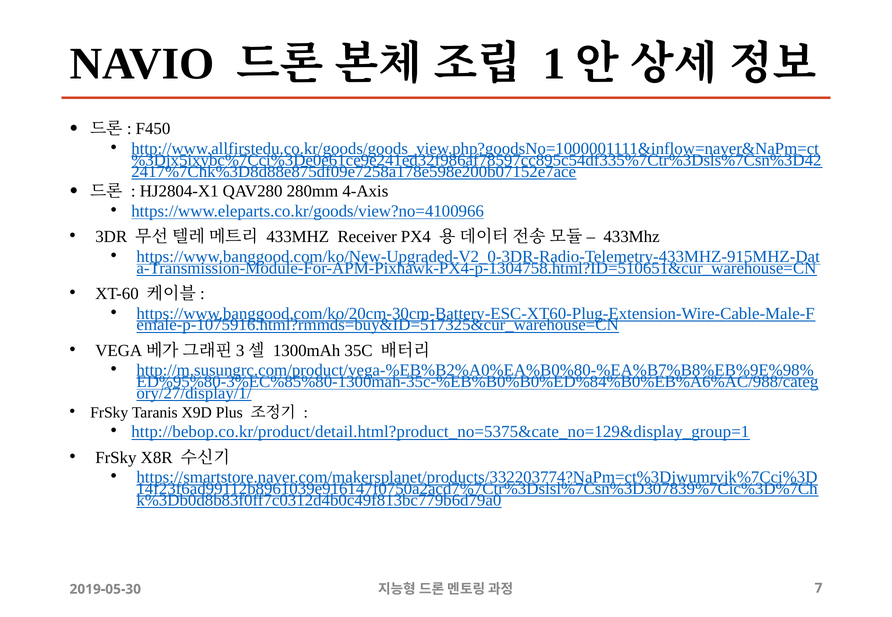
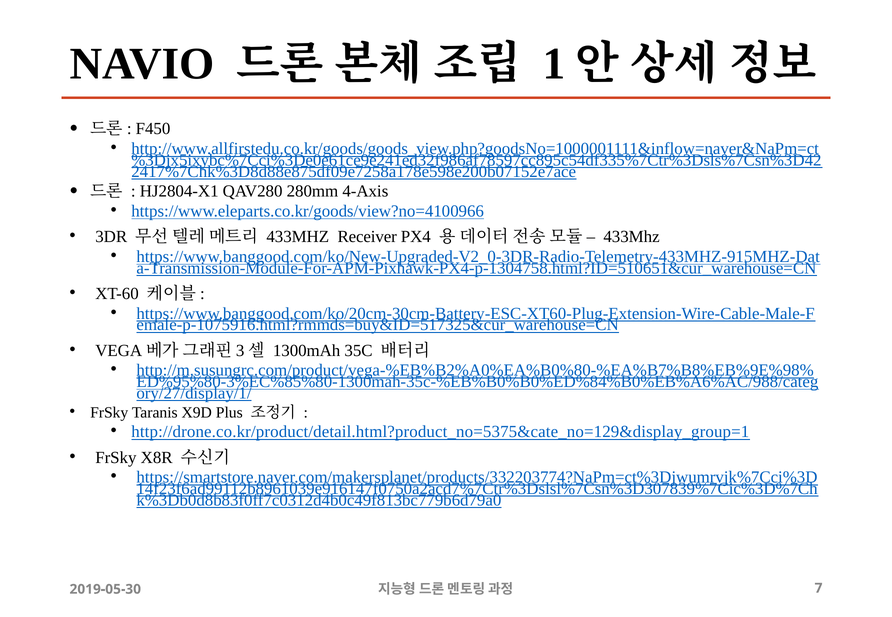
http://bebop.co.kr/product/detail.html?product_no=5375&cate_no=129&display_group=1: http://bebop.co.kr/product/detail.html?product_no=5375&cate_no=129&display_group=1 -> http://drone.co.kr/product/detail.html?product_no=5375&cate_no=129&display_group=1
